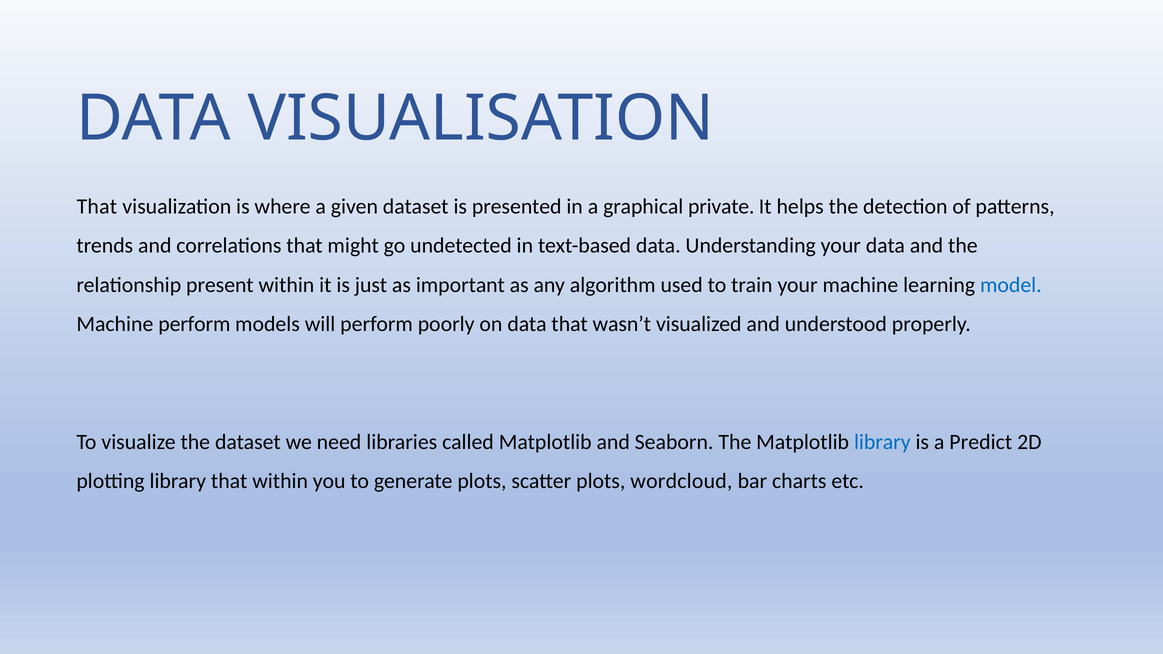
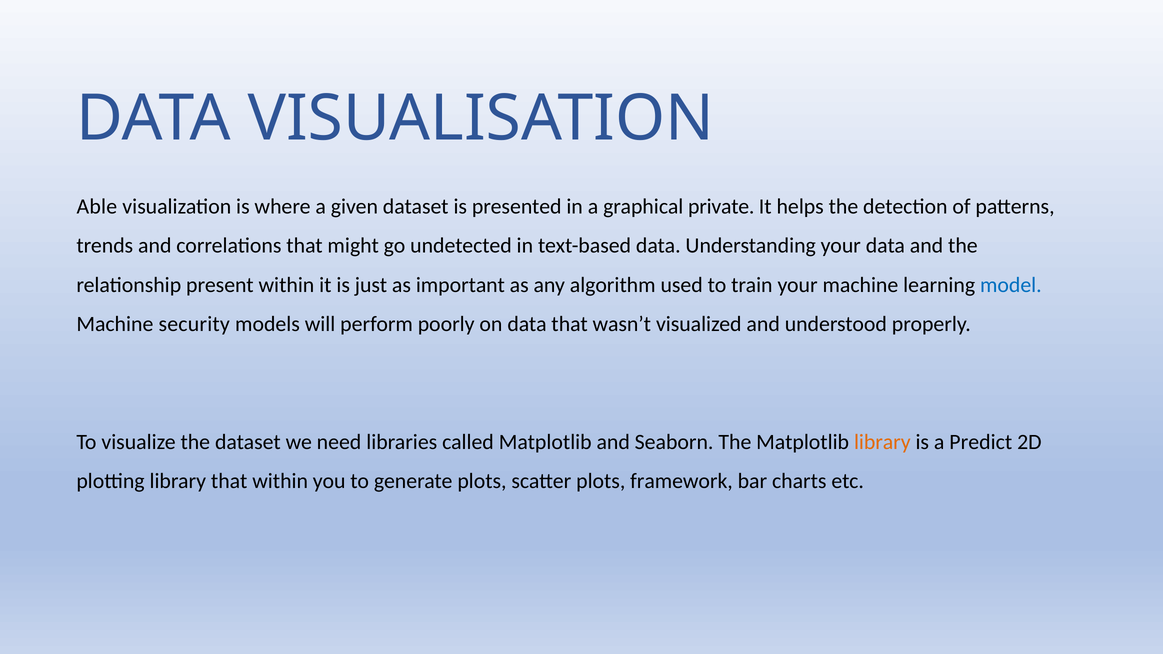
That at (97, 206): That -> Able
Machine perform: perform -> security
library at (882, 442) colour: blue -> orange
wordcloud: wordcloud -> framework
